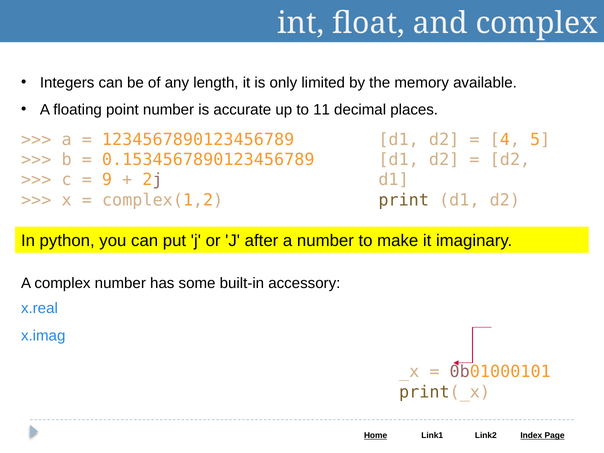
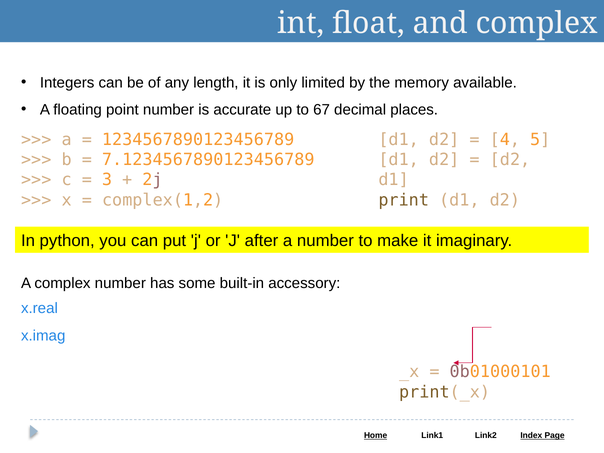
11: 11 -> 67
0.1534567890123456789: 0.1534567890123456789 -> 7.1234567890123456789
9: 9 -> 3
